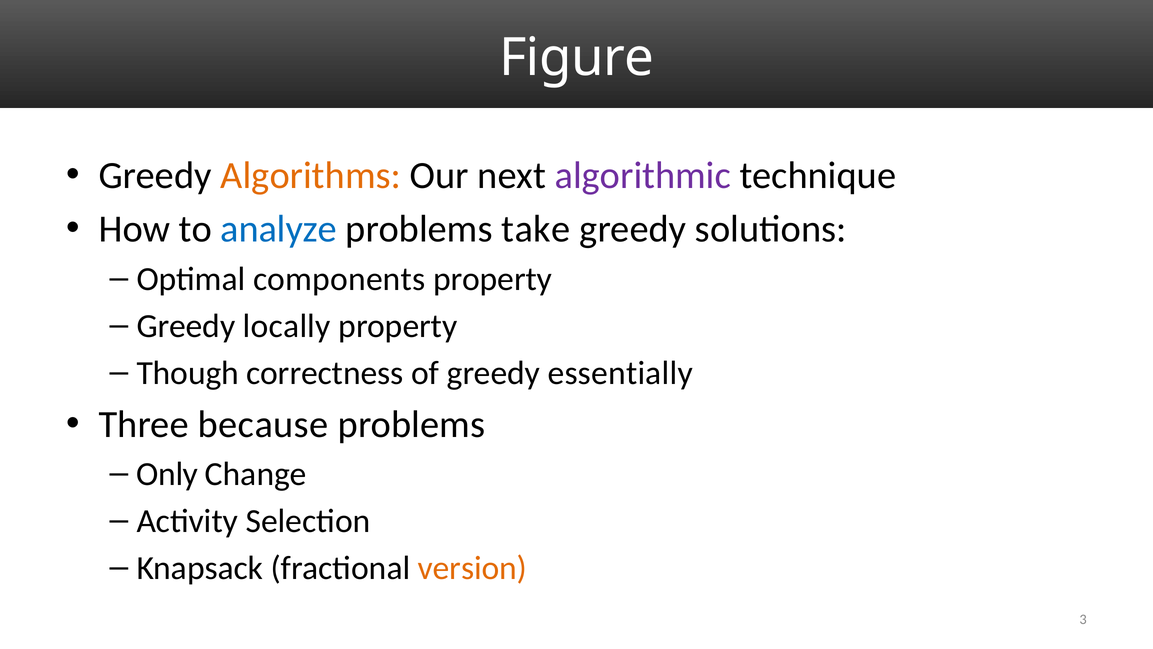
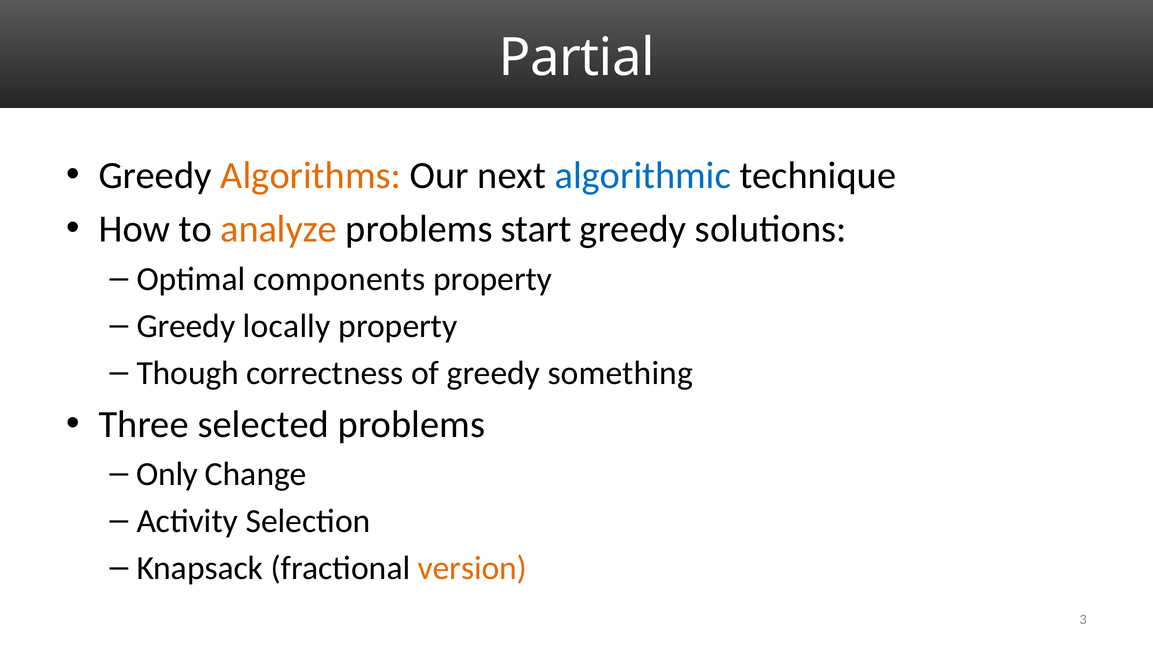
Figure: Figure -> Partial
algorithmic colour: purple -> blue
analyze colour: blue -> orange
take: take -> start
essentially: essentially -> something
because: because -> selected
